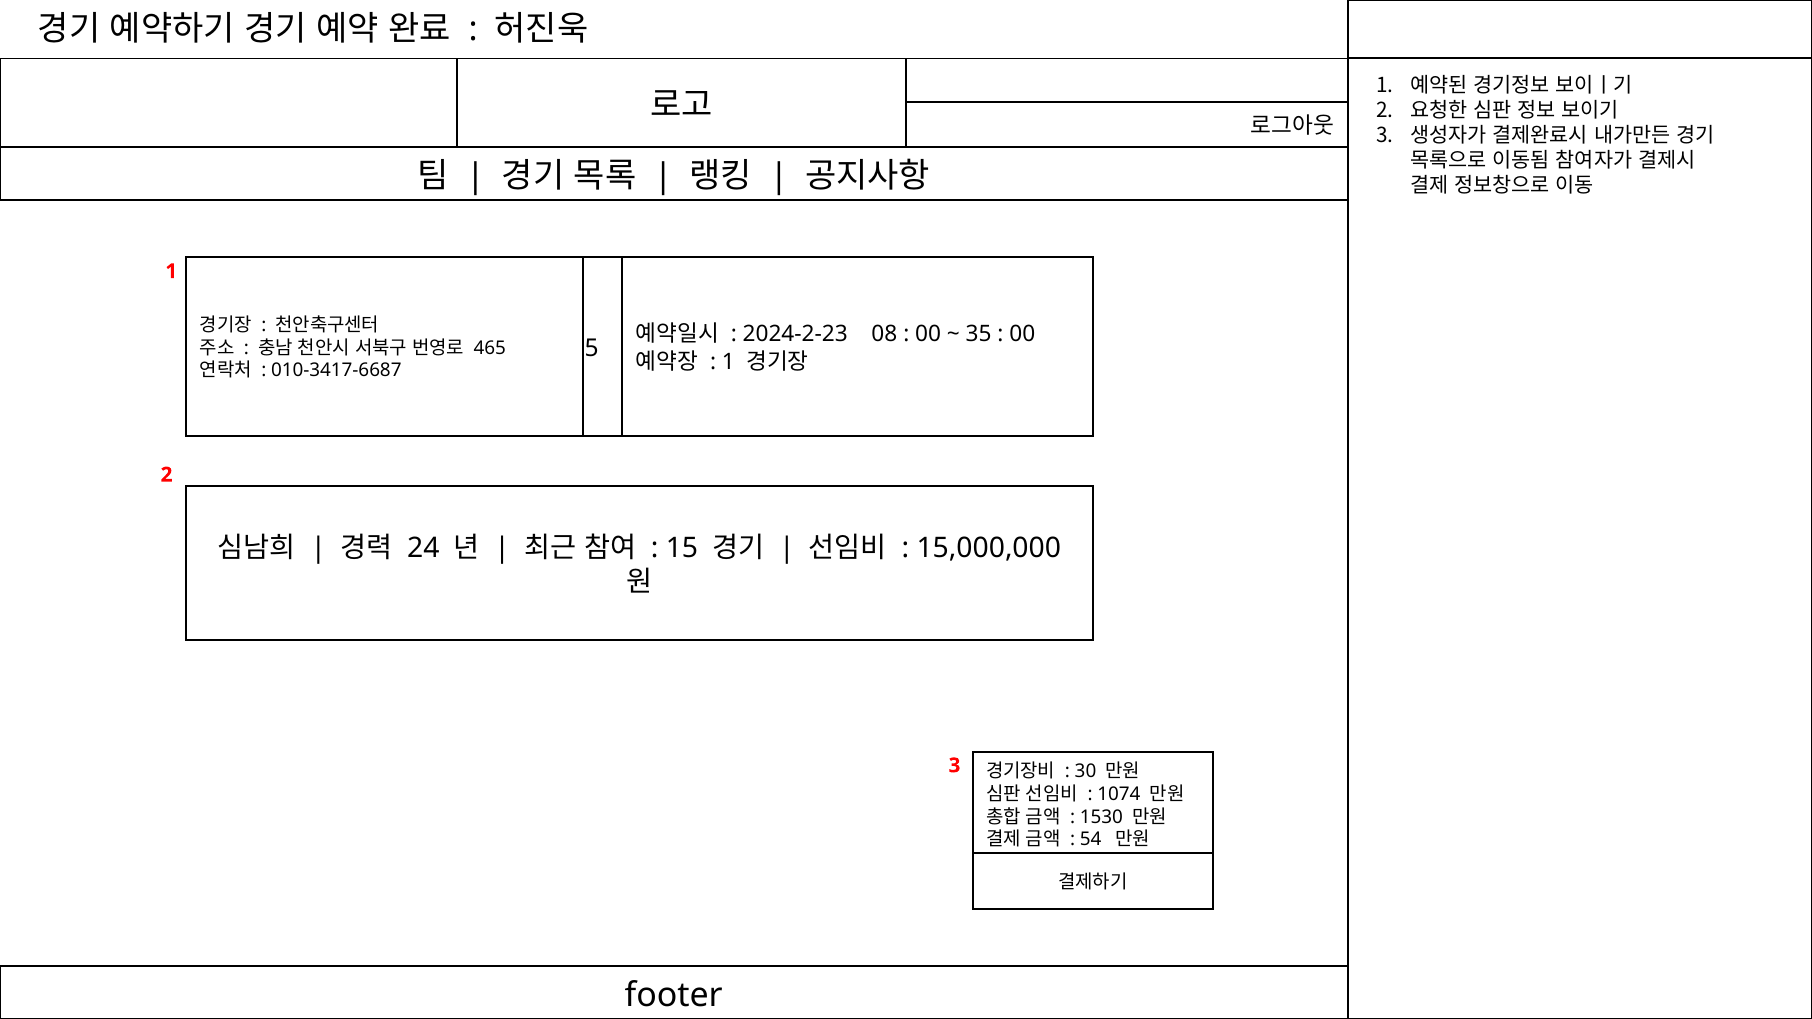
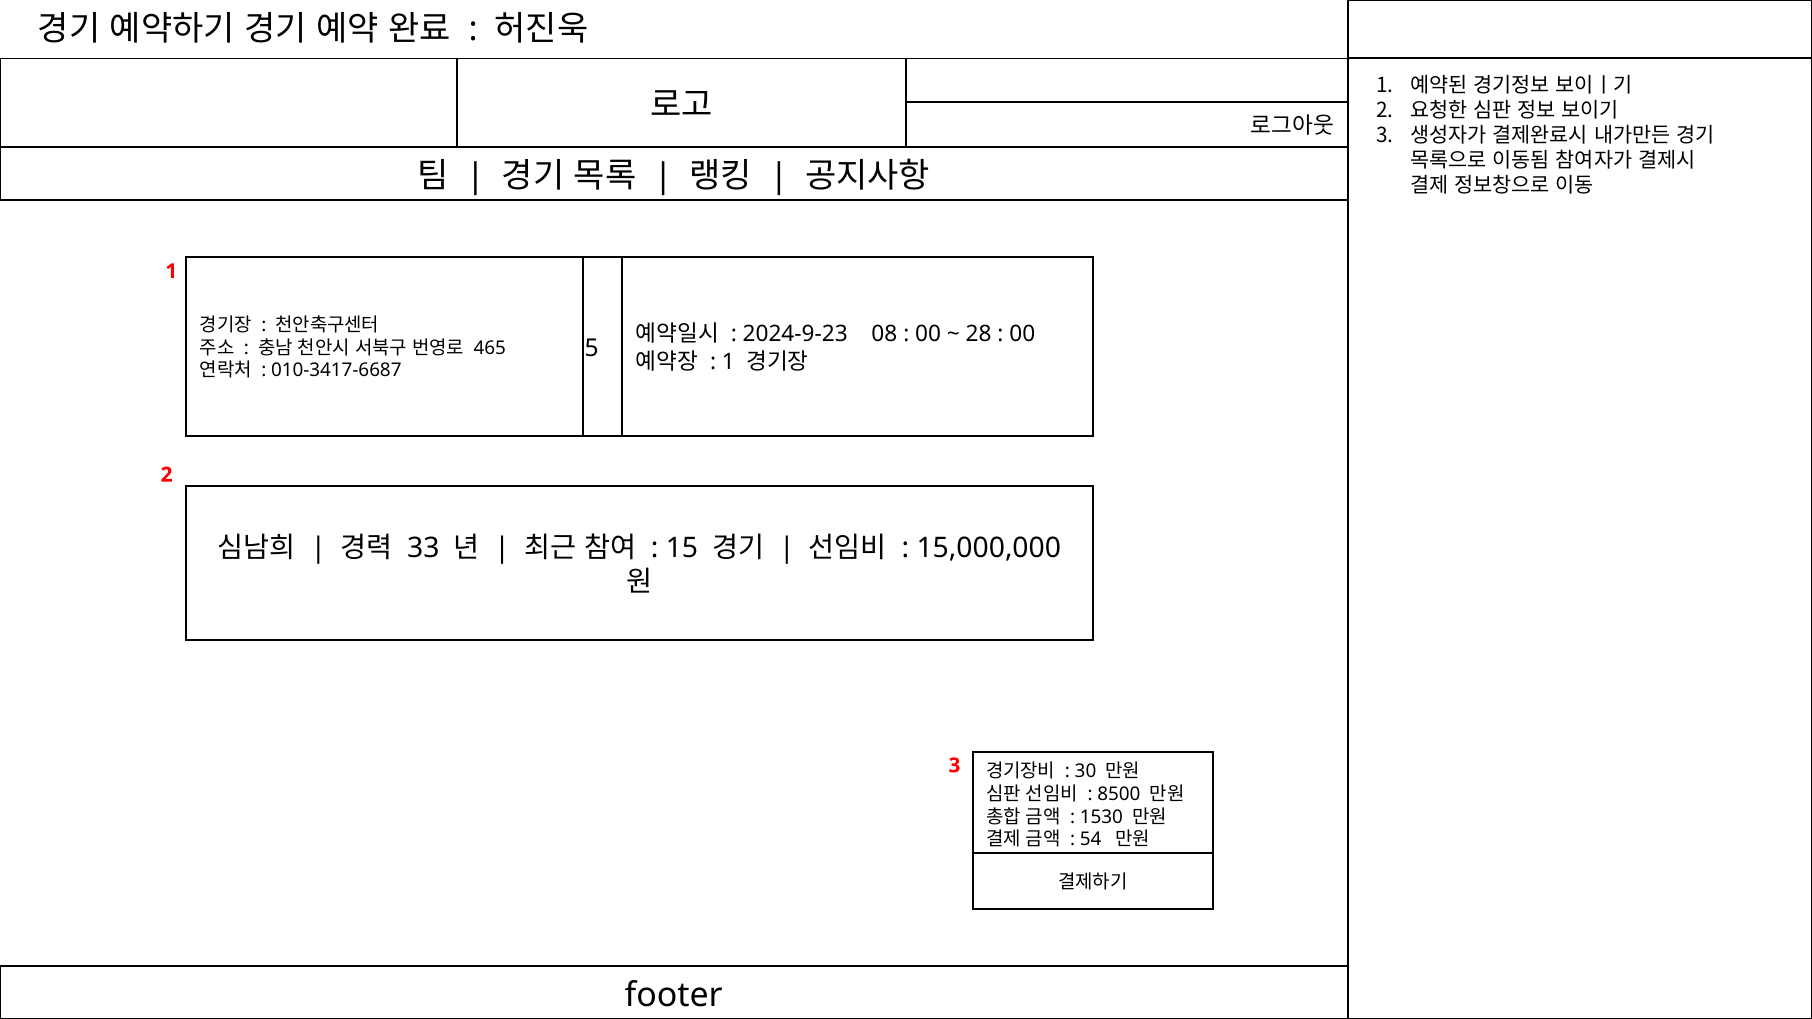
2024-2-23: 2024-2-23 -> 2024-9-23
35: 35 -> 28
24: 24 -> 33
1074: 1074 -> 8500
